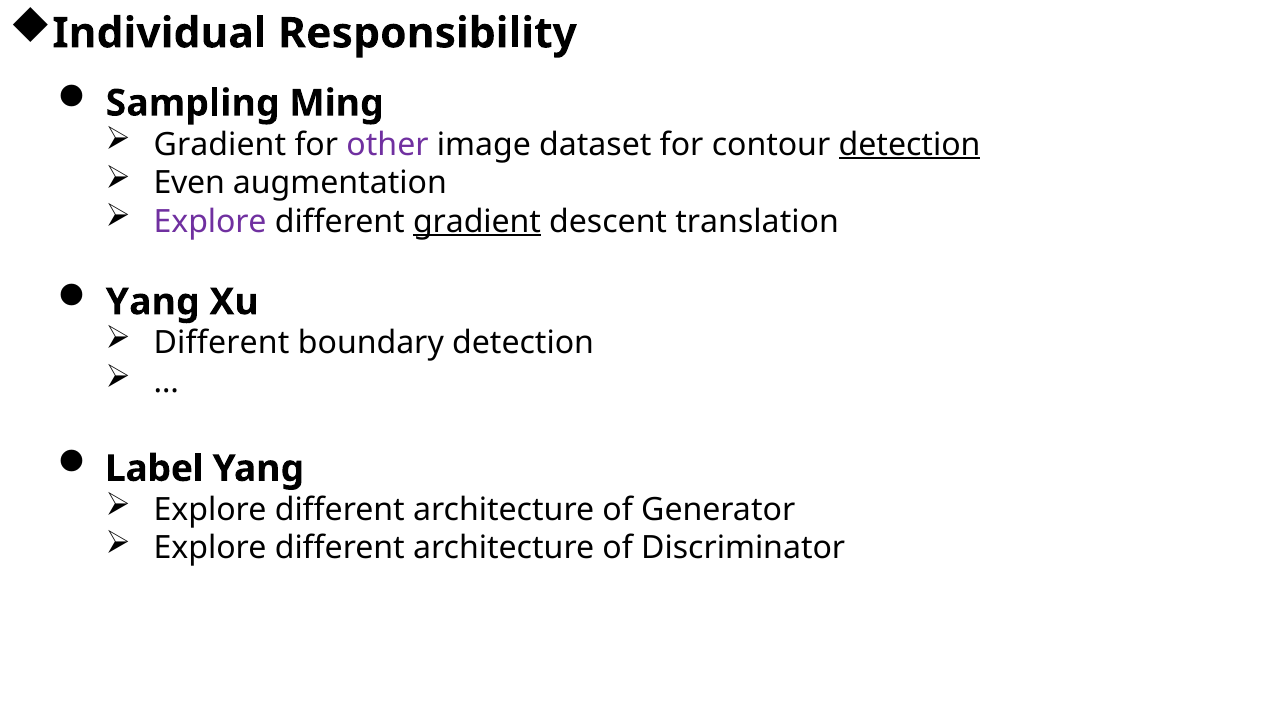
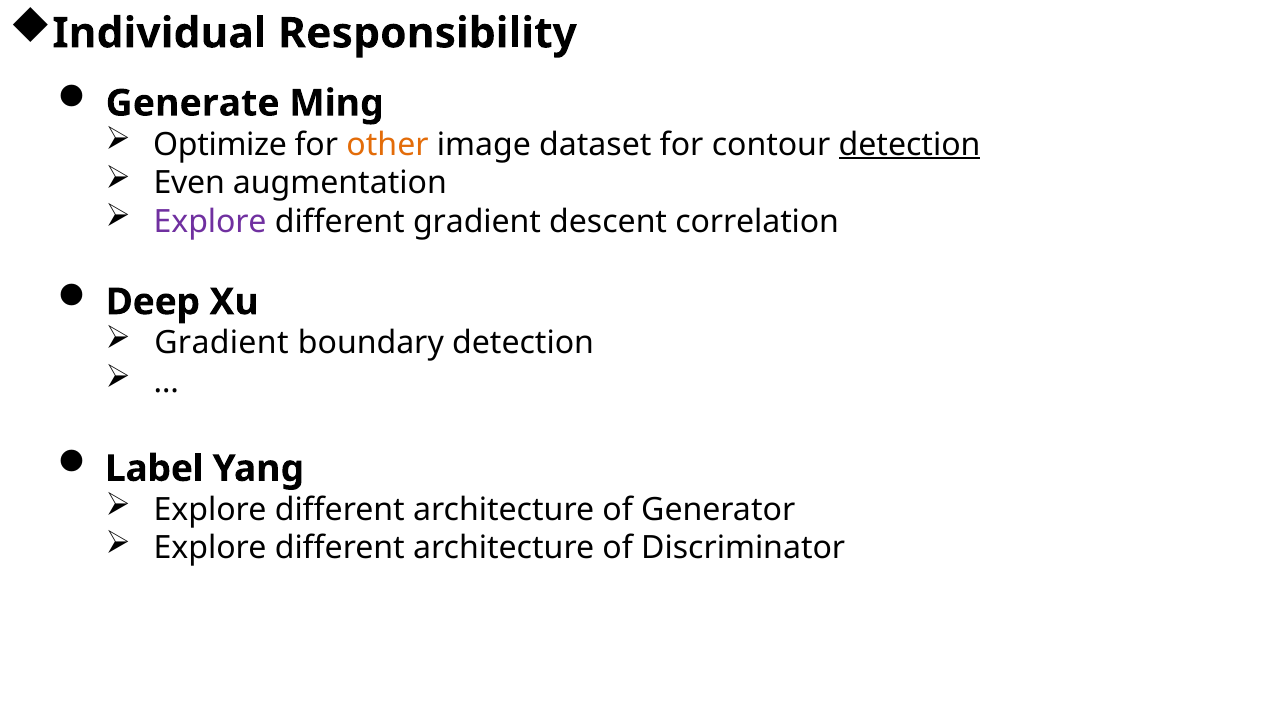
Sampling: Sampling -> Generate
Gradient at (220, 145): Gradient -> Optimize
other colour: purple -> orange
gradient at (477, 222) underline: present -> none
translation: translation -> correlation
Yang at (153, 302): Yang -> Deep
Different at (222, 343): Different -> Gradient
